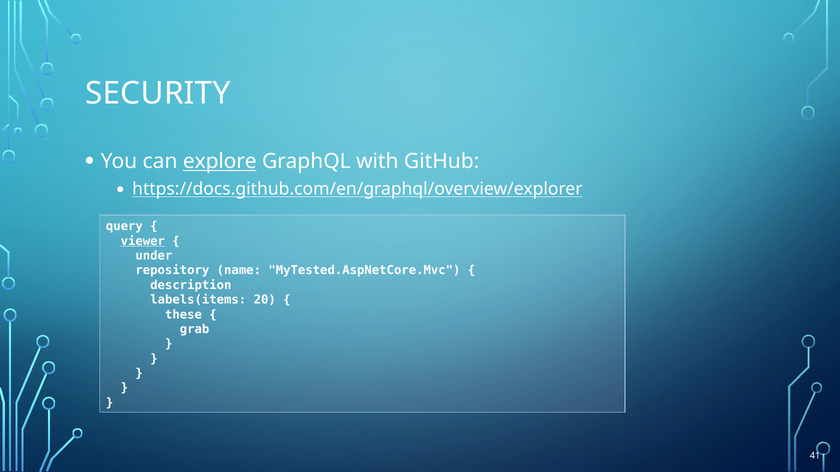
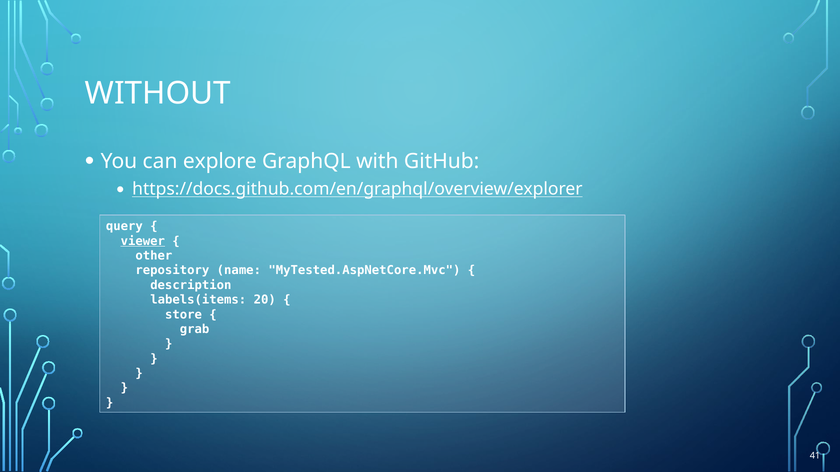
SECURITY: SECURITY -> WITHOUT
explore underline: present -> none
under: under -> other
these: these -> store
